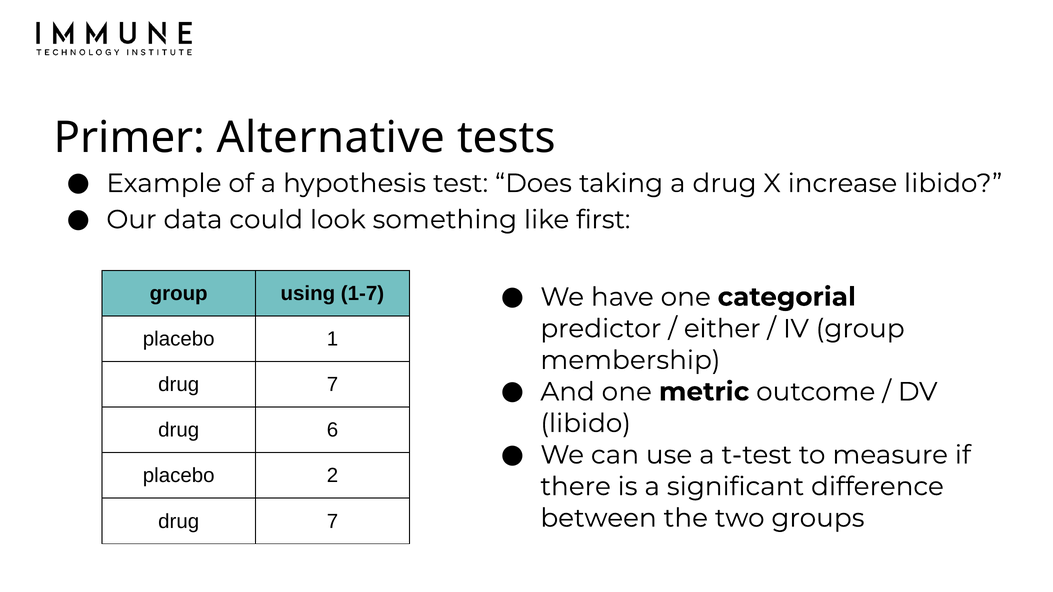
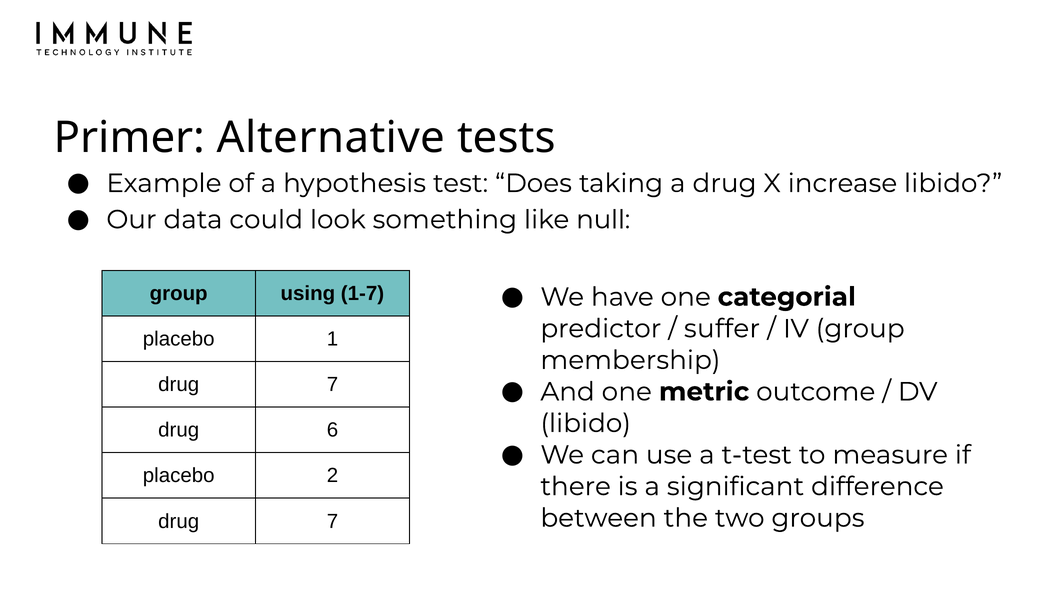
first: first -> null
either: either -> suffer
